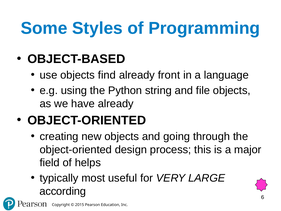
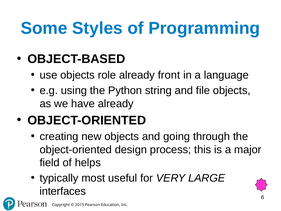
find: find -> role
according: according -> interfaces
